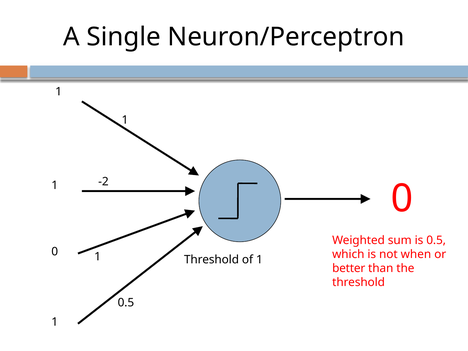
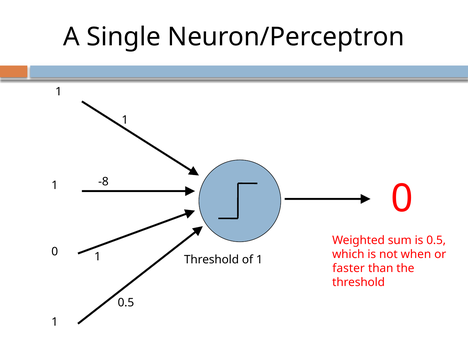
-2: -2 -> -8
better: better -> faster
